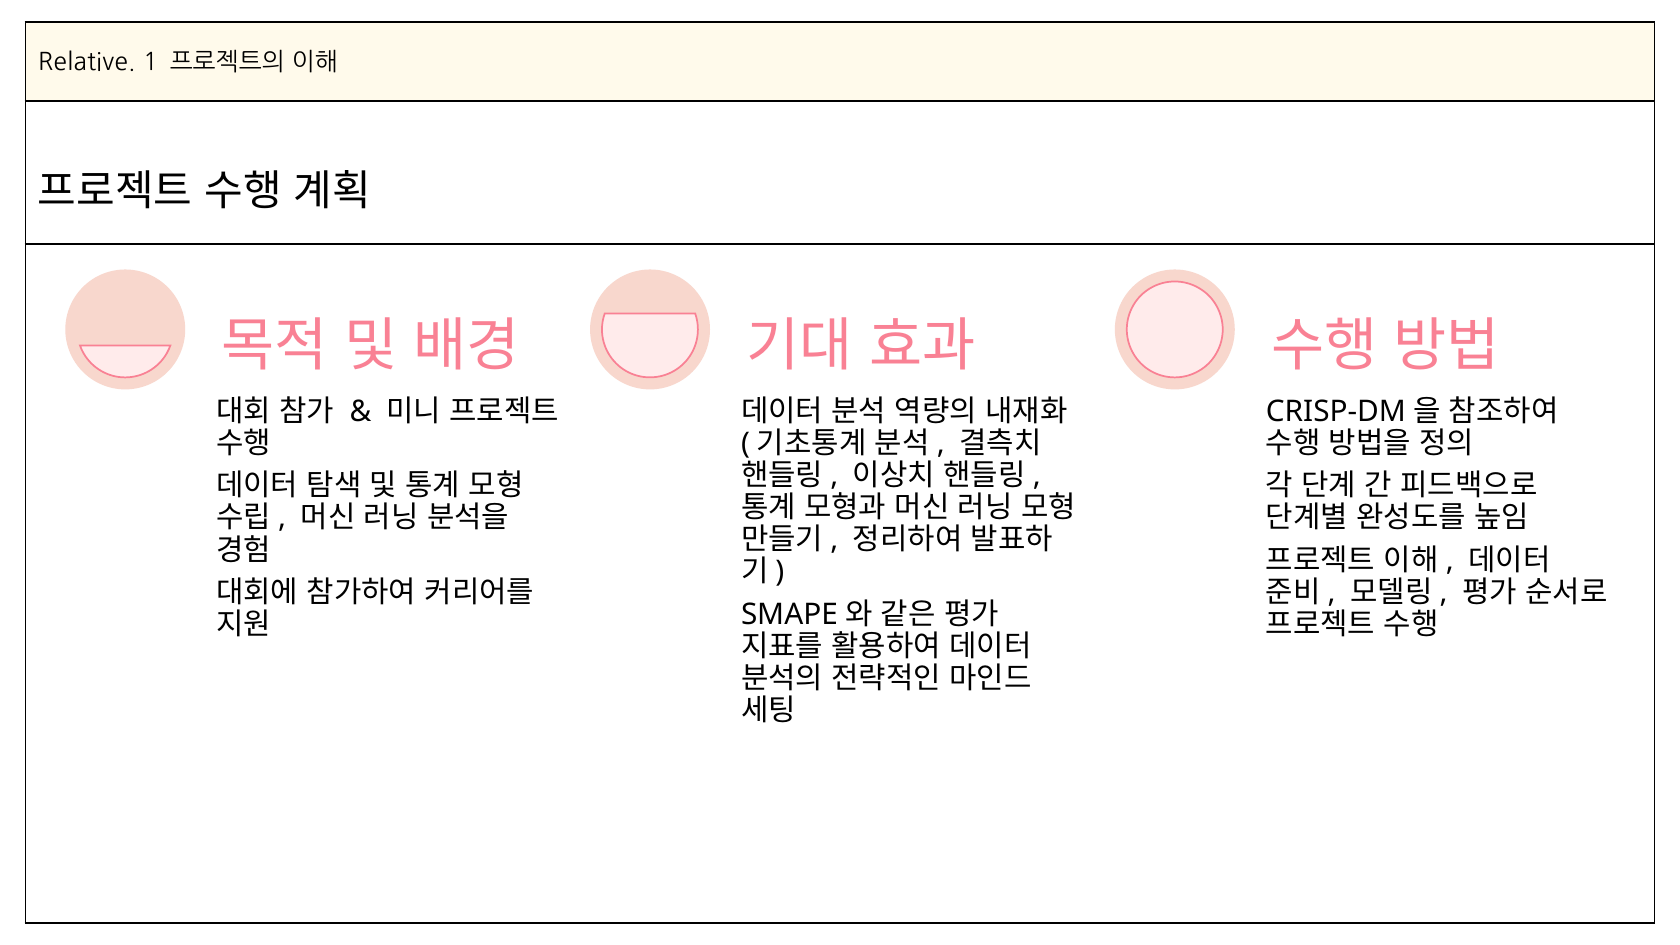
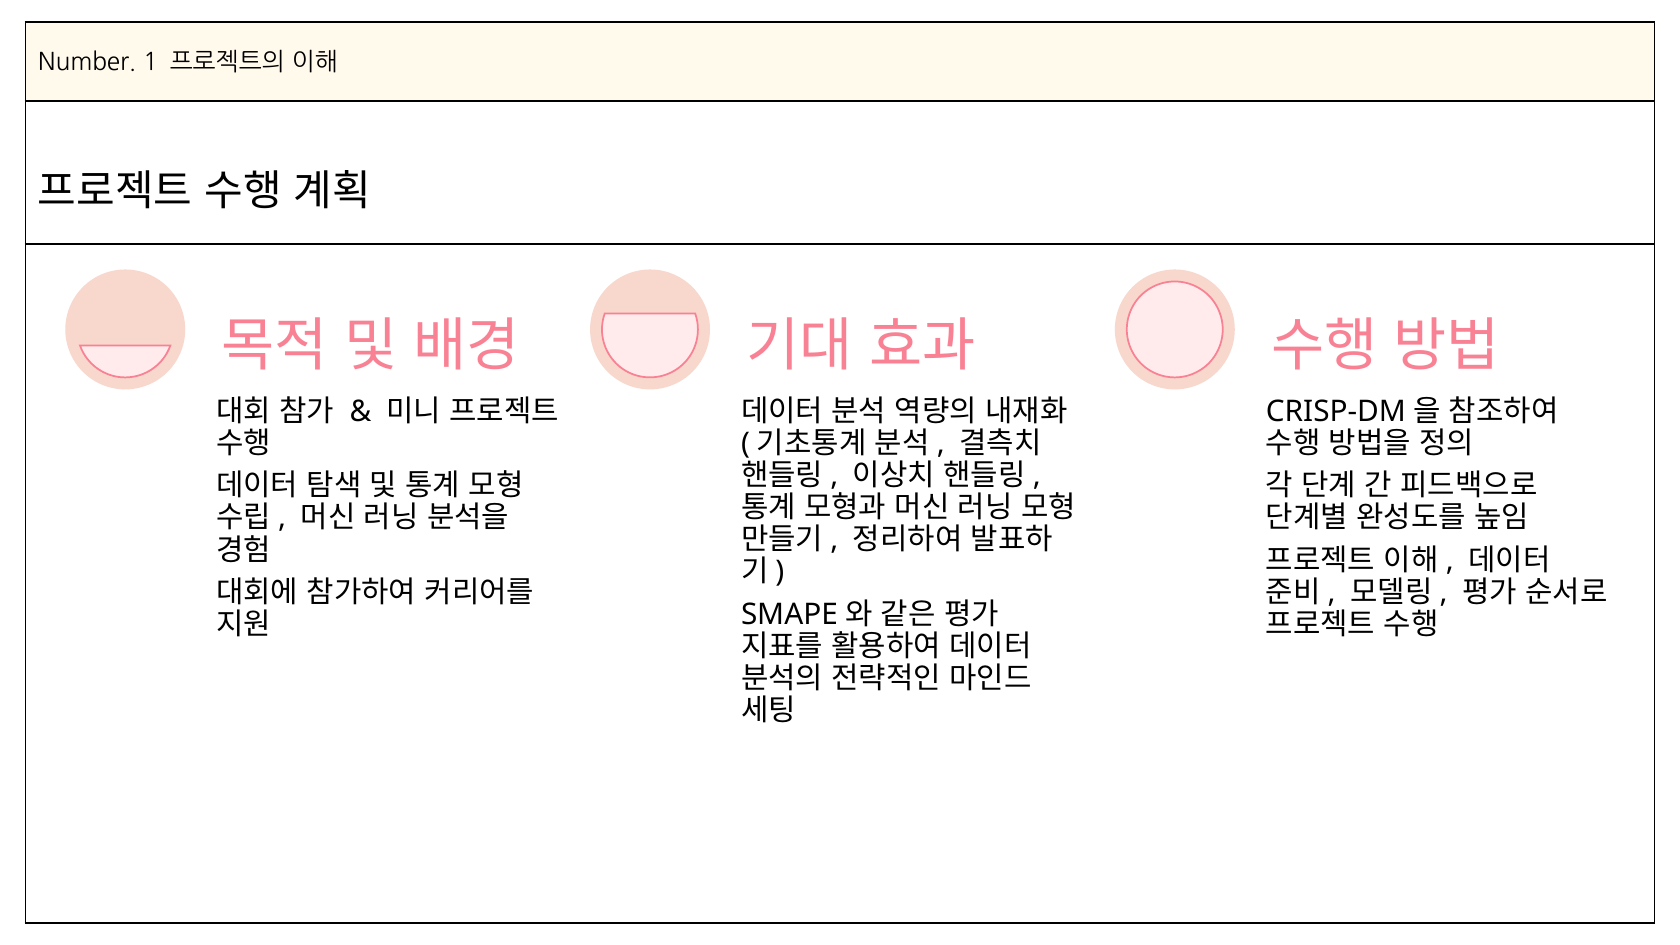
Relative: Relative -> Number
